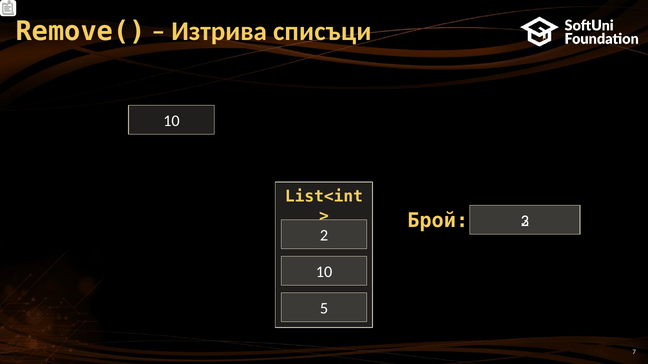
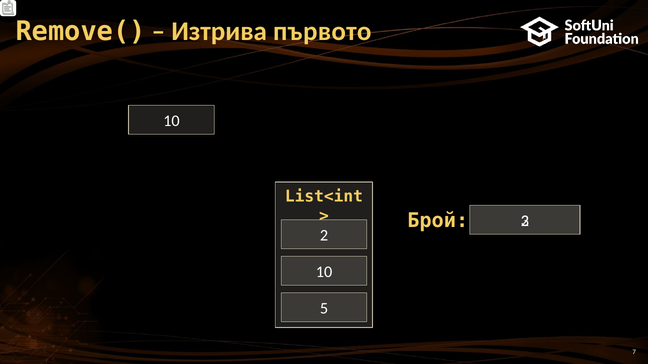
списъци: списъци -> първото
